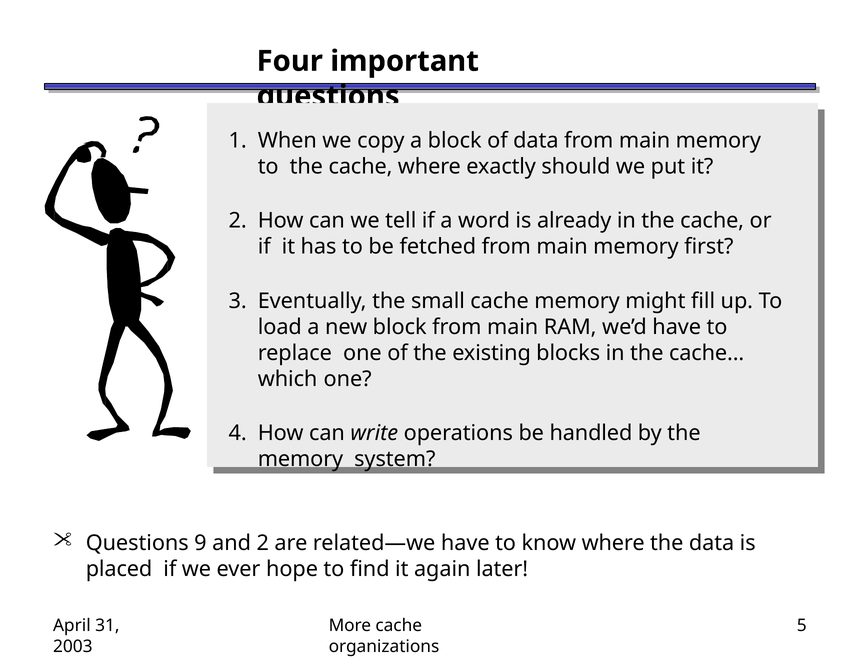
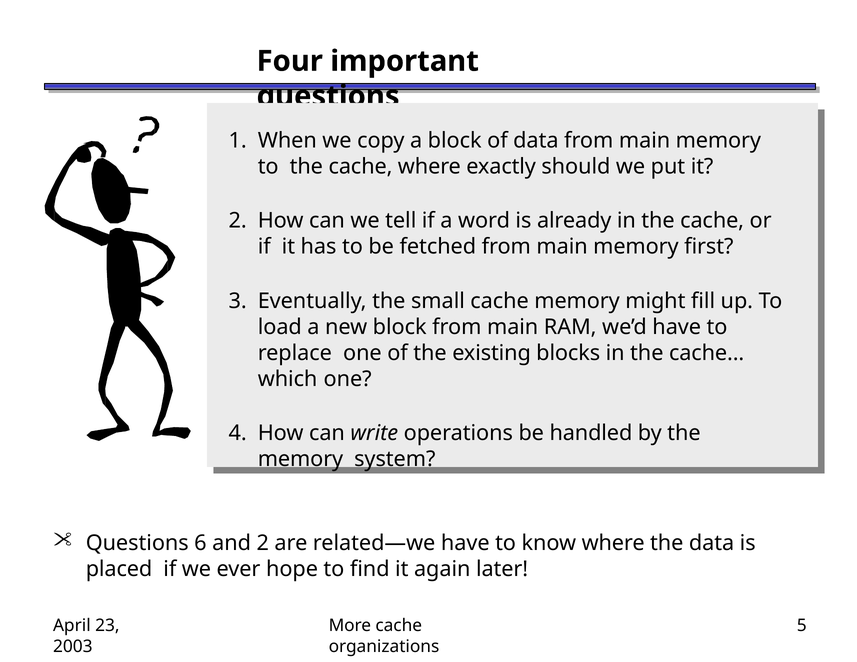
9: 9 -> 6
31: 31 -> 23
